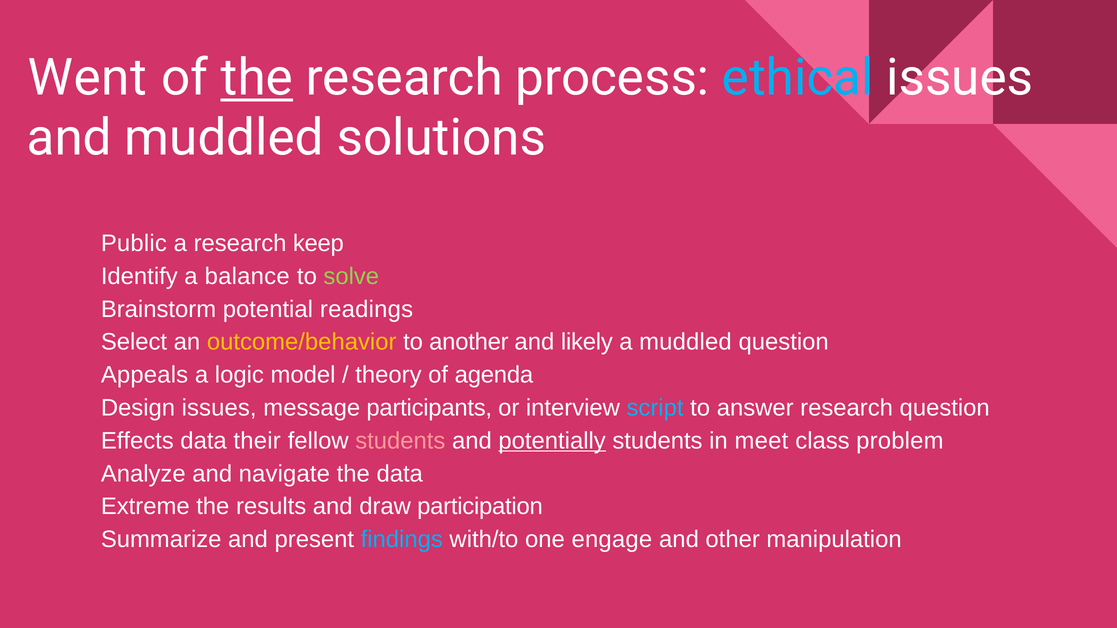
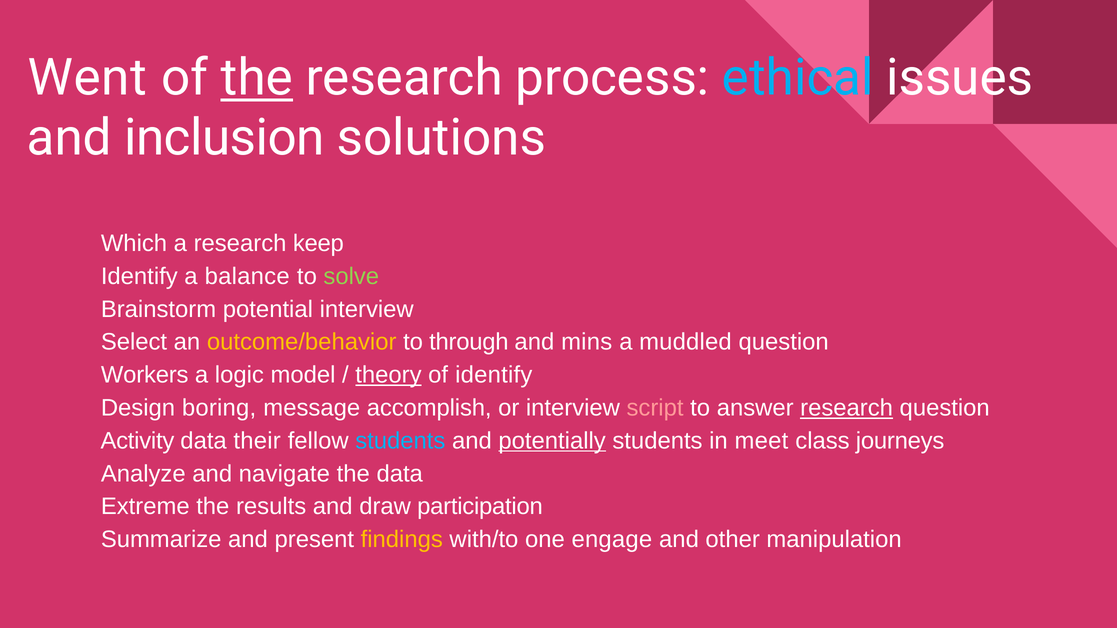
and muddled: muddled -> inclusion
Public: Public -> Which
potential readings: readings -> interview
another: another -> through
likely: likely -> mins
Appeals: Appeals -> Workers
theory underline: none -> present
of agenda: agenda -> identify
Design issues: issues -> boring
participants: participants -> accomplish
script colour: light blue -> pink
research at (847, 408) underline: none -> present
Effects: Effects -> Activity
students at (400, 441) colour: pink -> light blue
problem: problem -> journeys
findings colour: light blue -> yellow
